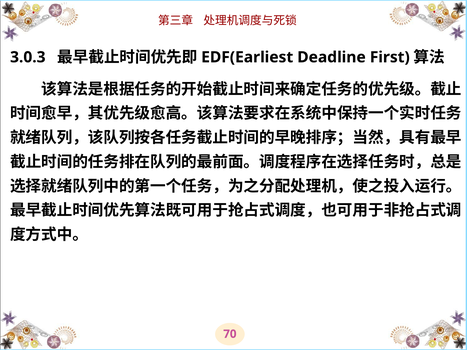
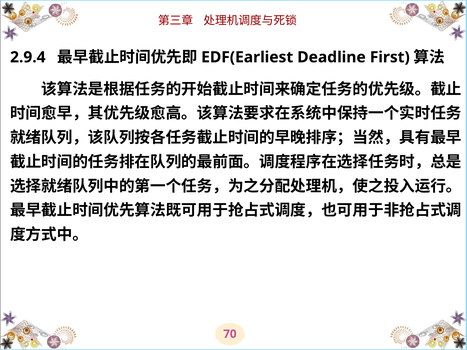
3.0.3: 3.0.3 -> 2.9.4
